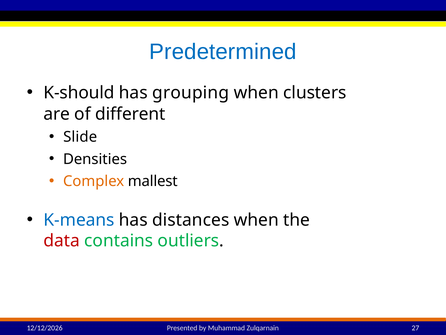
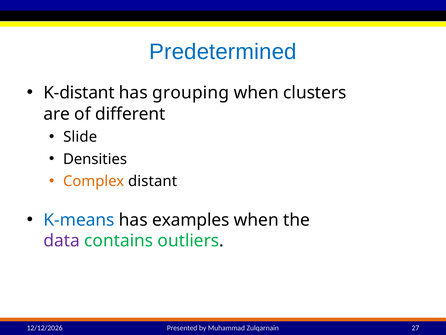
K-should: K-should -> K-distant
mallest: mallest -> distant
distances: distances -> examples
data colour: red -> purple
